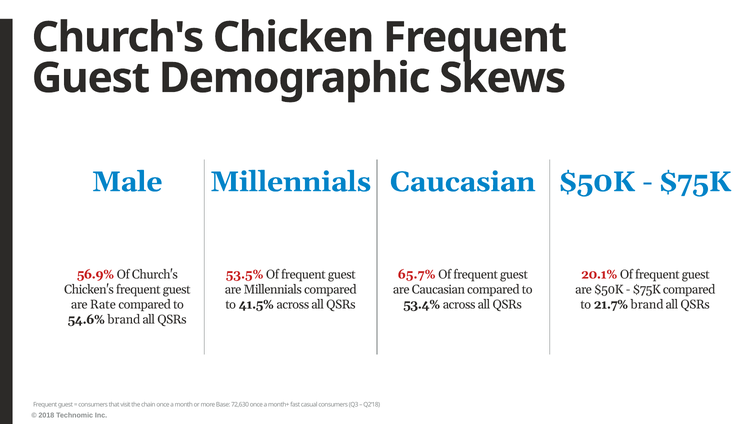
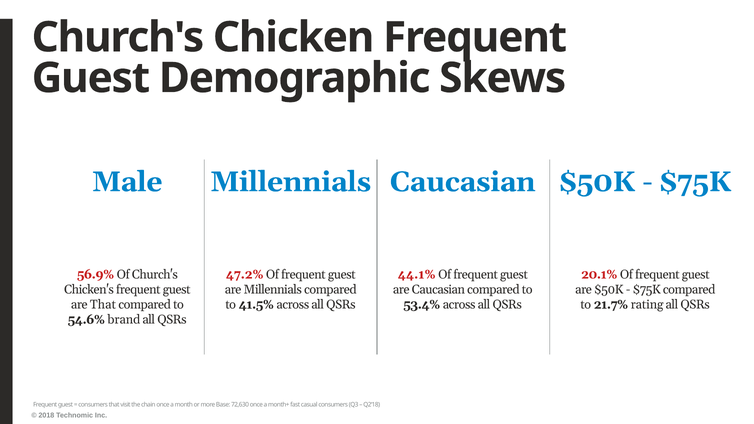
53.5%: 53.5% -> 47.2%
65.7%: 65.7% -> 44.1%
are Rate: Rate -> That
21.7% brand: brand -> rating
